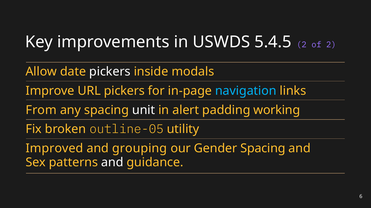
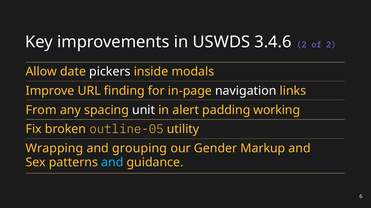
5.4.5: 5.4.5 -> 3.4.6
URL pickers: pickers -> finding
navigation colour: light blue -> white
Improved: Improved -> Wrapping
Gender Spacing: Spacing -> Markup
and at (112, 163) colour: white -> light blue
